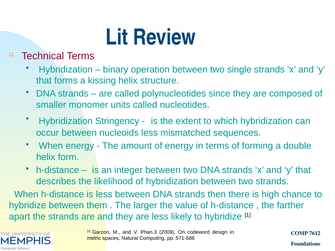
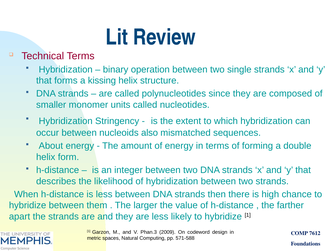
nucleoids less: less -> also
When at (51, 146): When -> About
